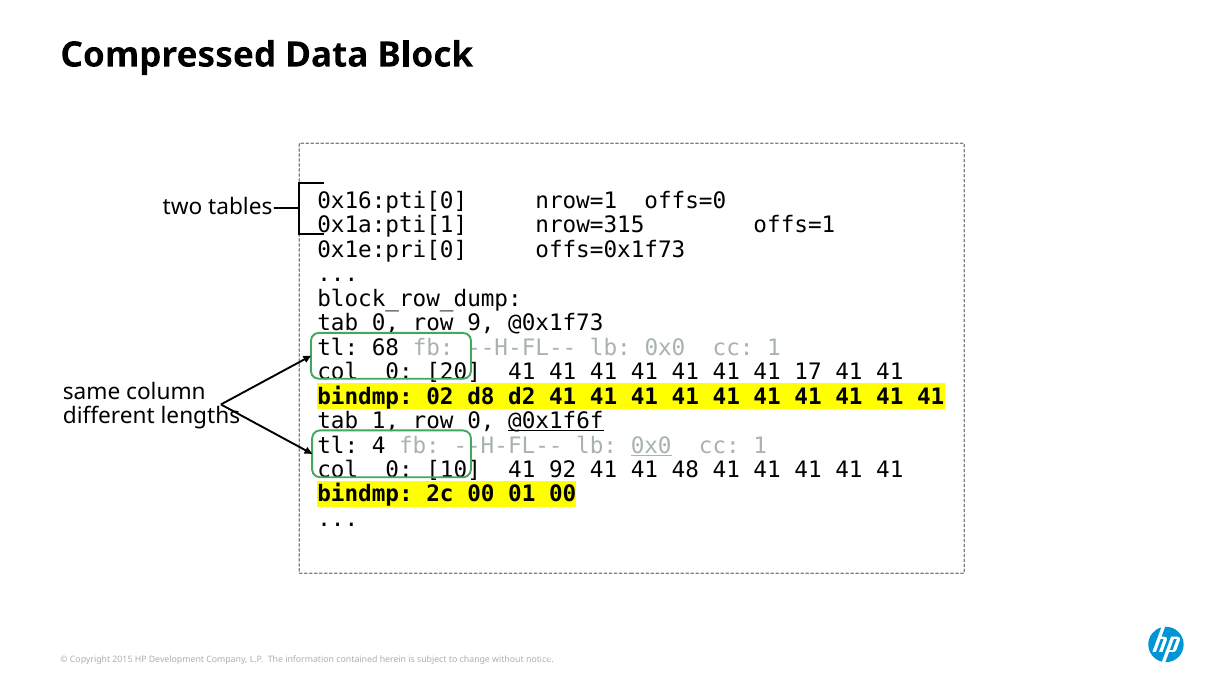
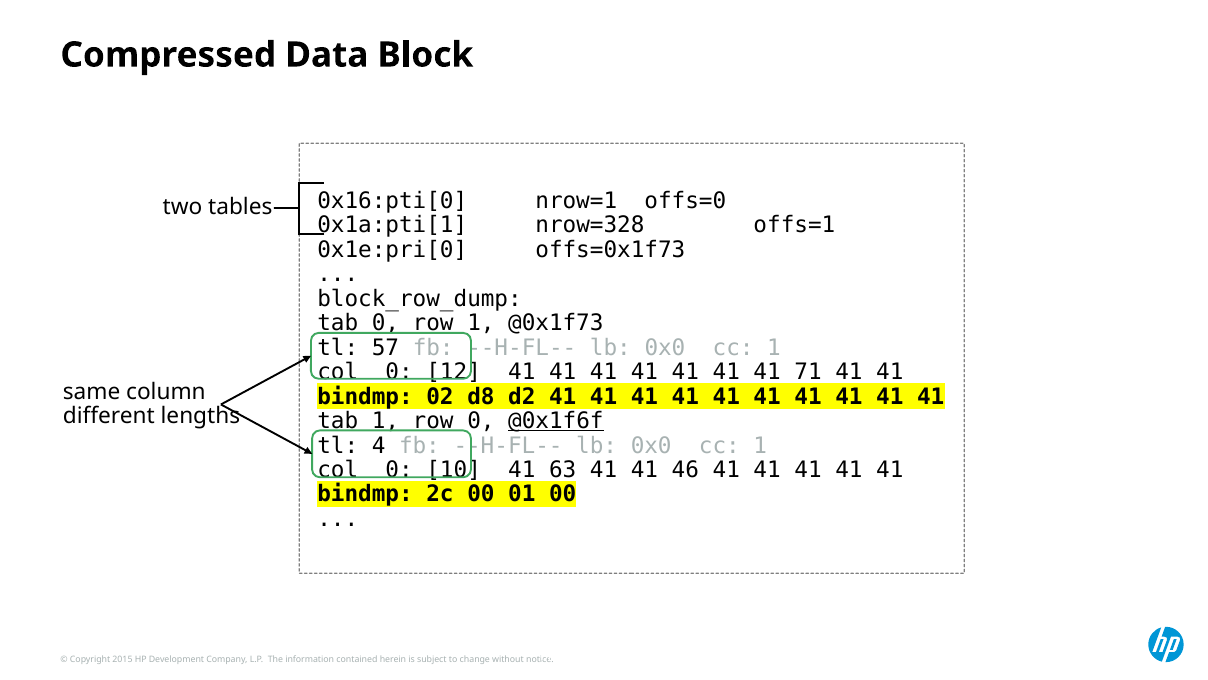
nrow=315: nrow=315 -> nrow=328
row 9: 9 -> 1
68: 68 -> 57
20: 20 -> 12
17: 17 -> 71
0x0 at (651, 445) underline: present -> none
92: 92 -> 63
48: 48 -> 46
